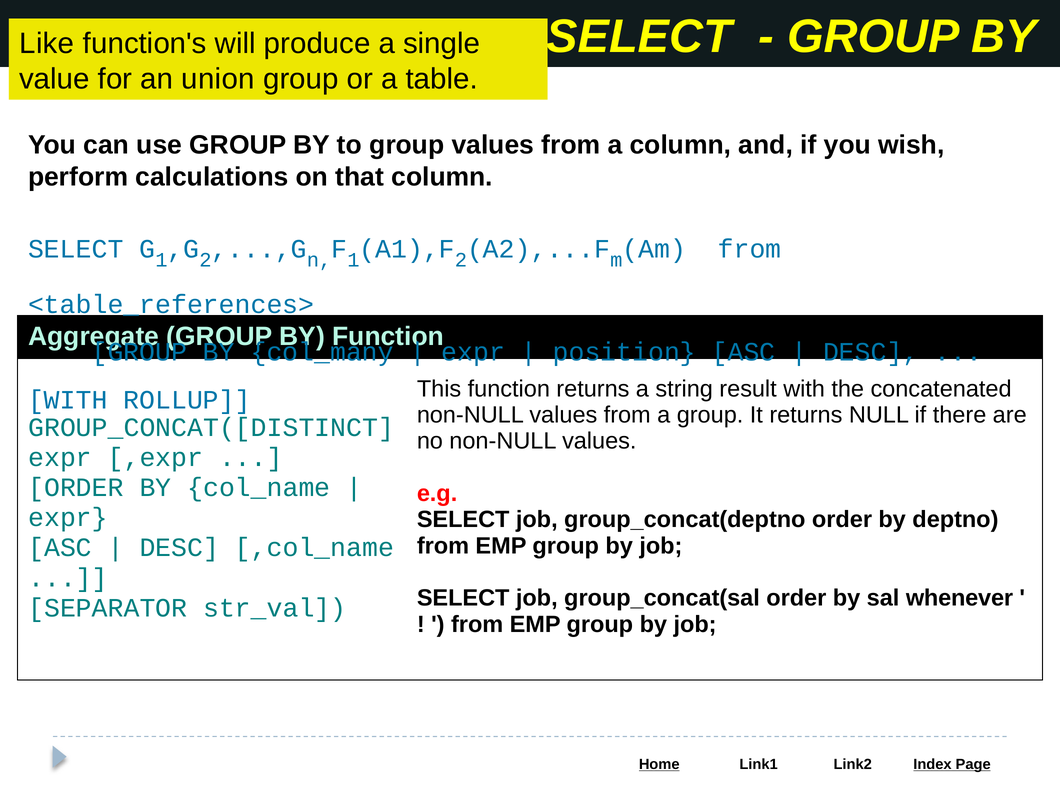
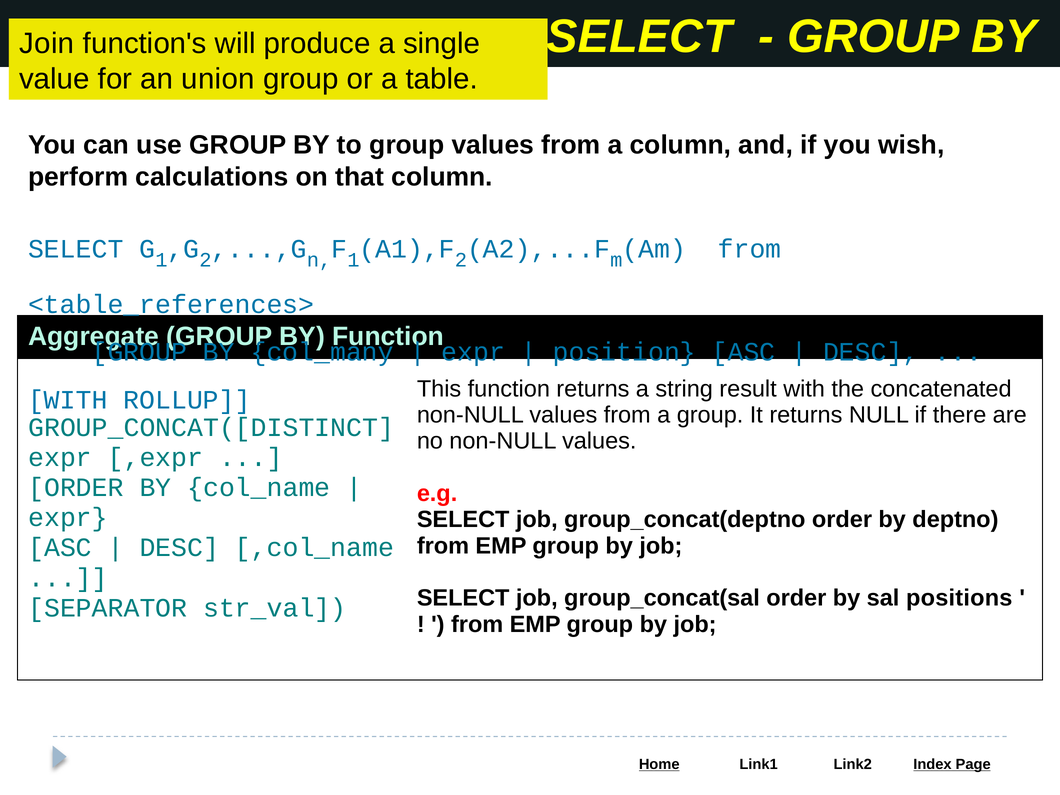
Like: Like -> Join
whenever: whenever -> positions
